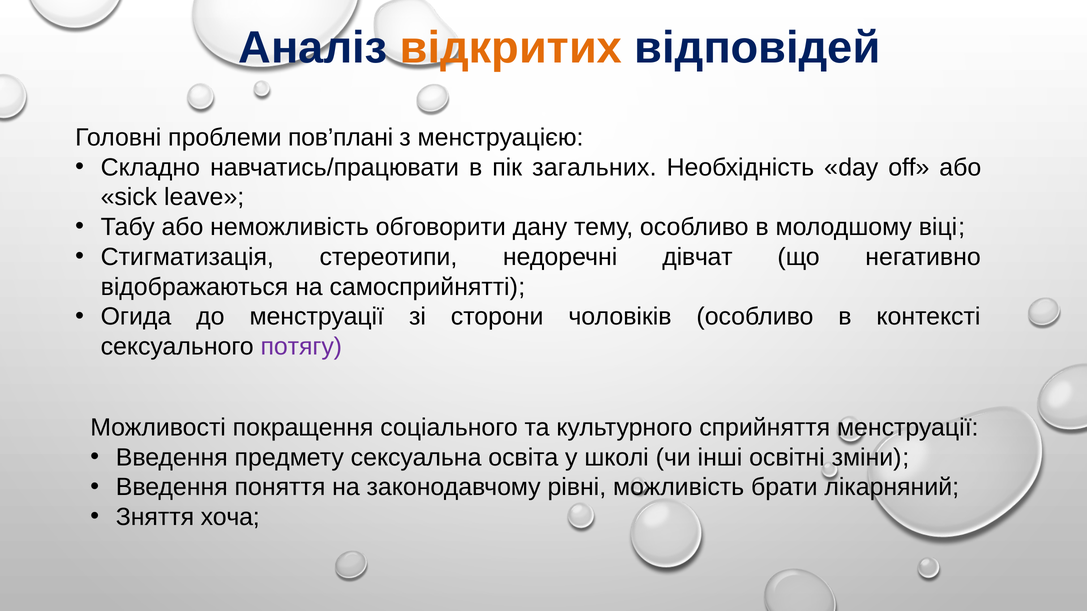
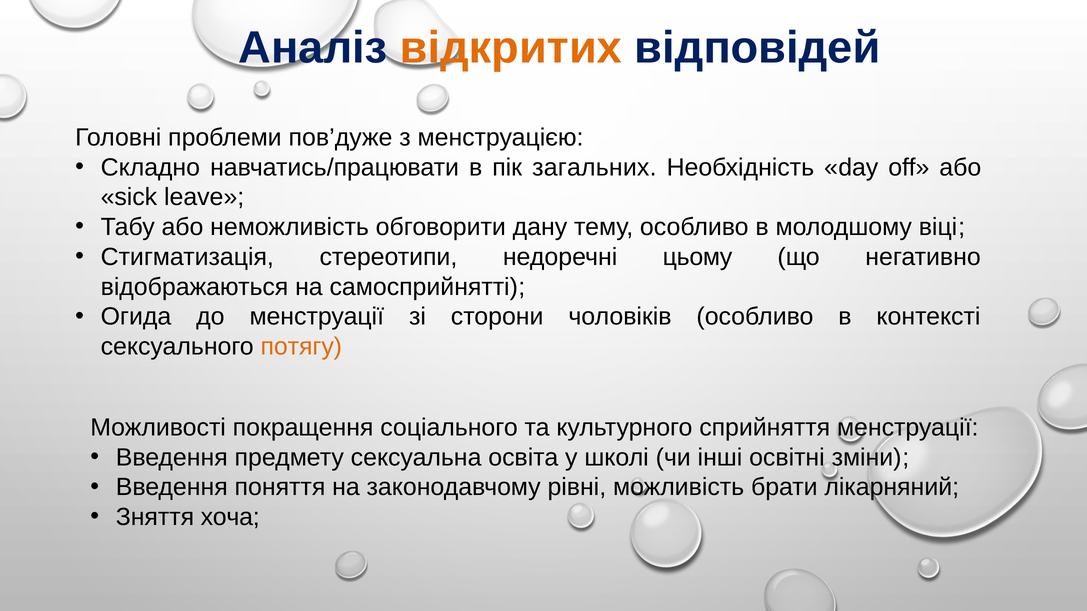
пов’плані: пов’плані -> пов’дуже
дівчат: дівчат -> цьому
потягу colour: purple -> orange
